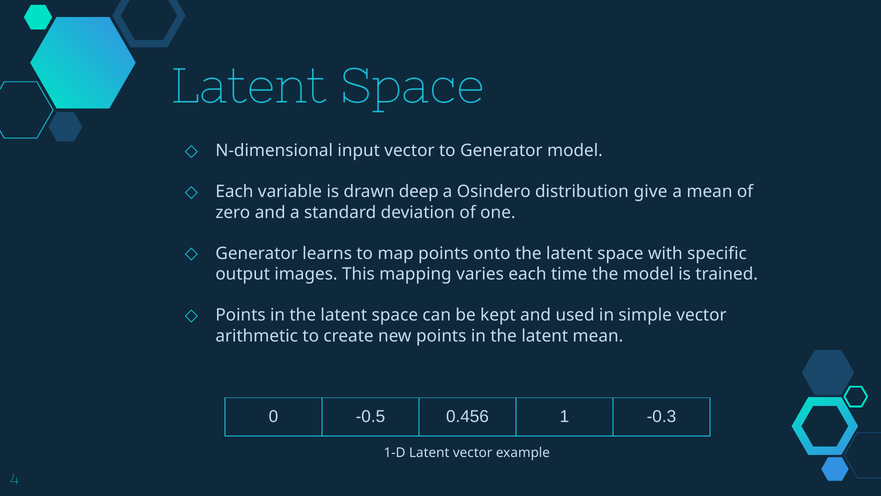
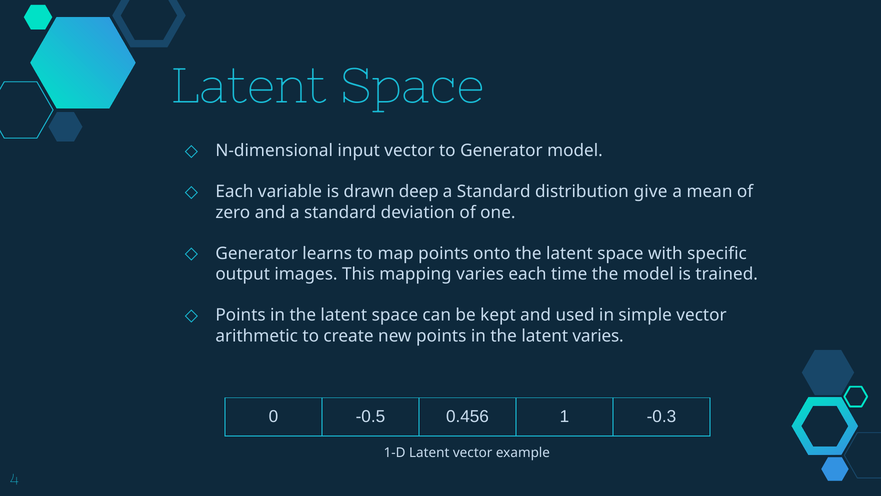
Osindero at (494, 192): Osindero -> Standard
latent mean: mean -> varies
